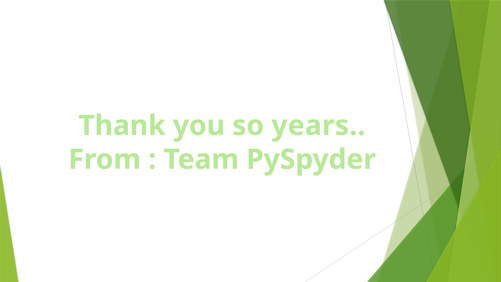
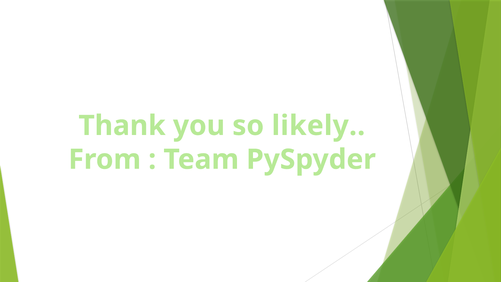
years: years -> likely
